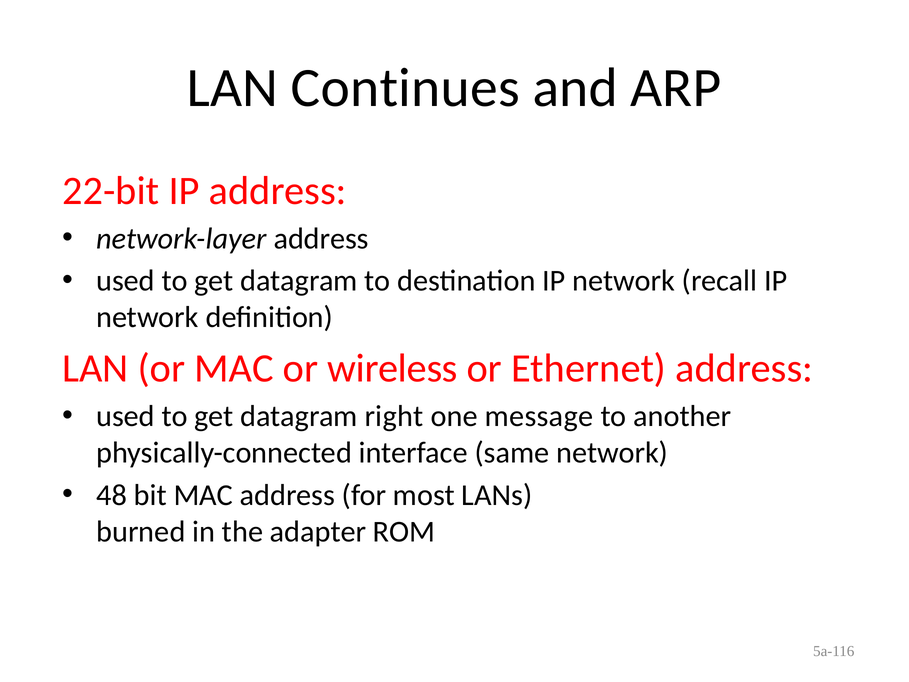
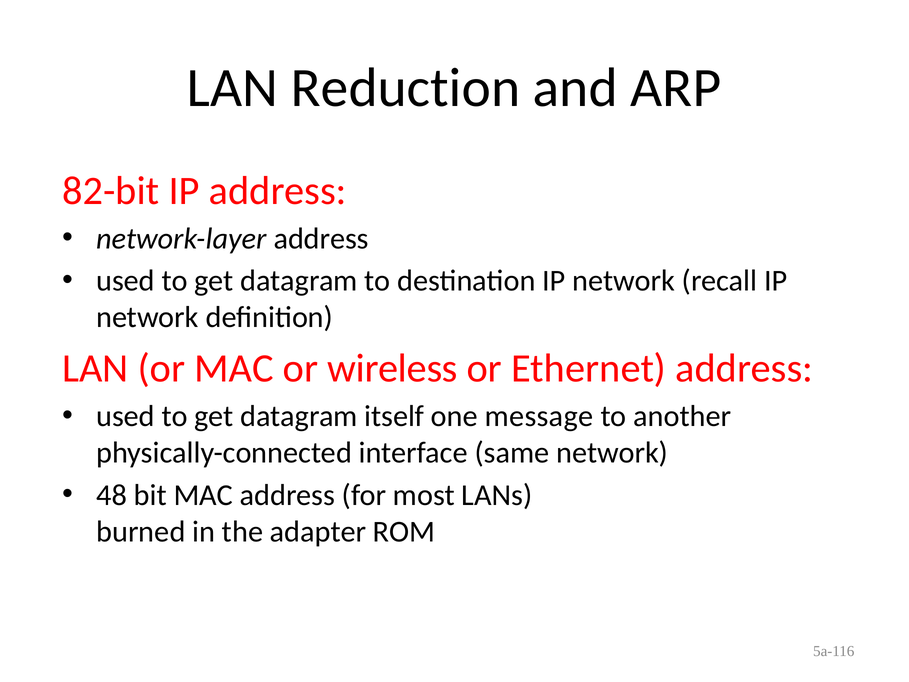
Continues: Continues -> Reduction
22-bit: 22-bit -> 82-bit
right: right -> itself
